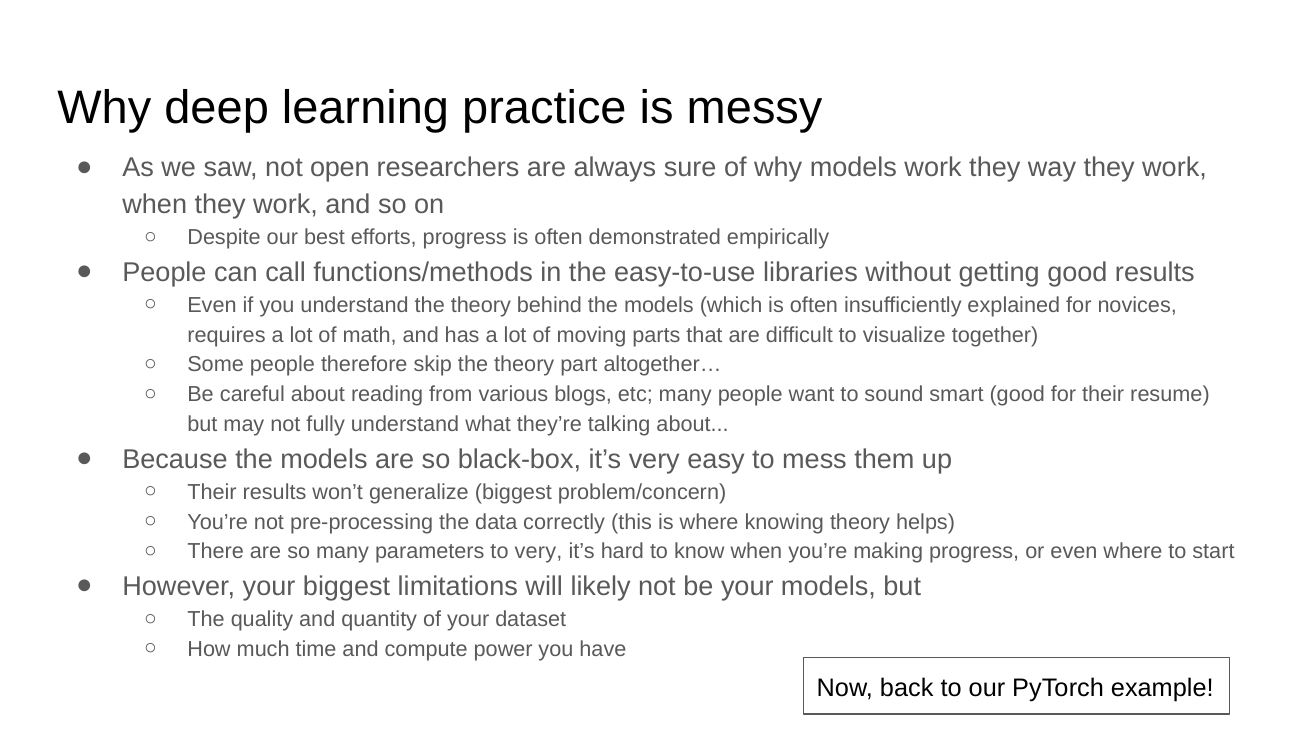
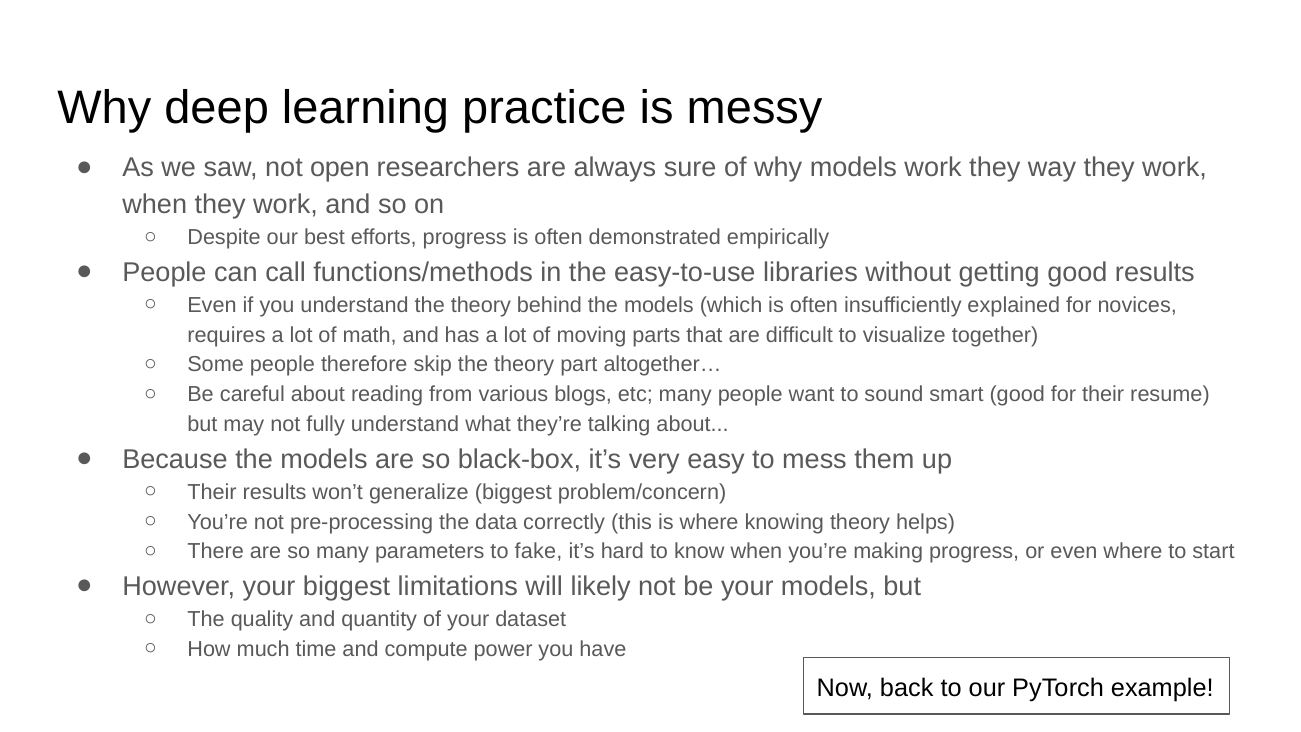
to very: very -> fake
